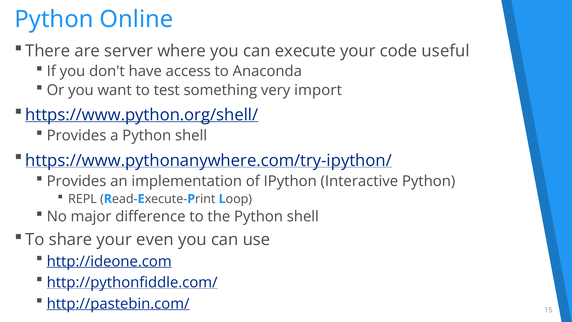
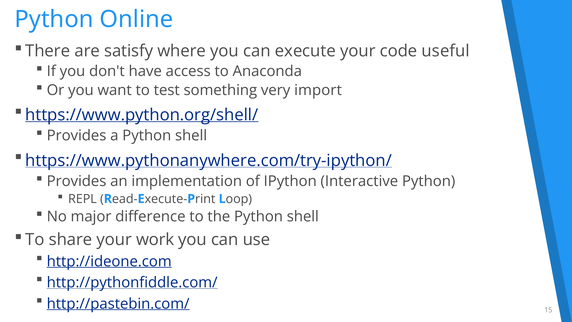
server: server -> satisfy
even: even -> work
